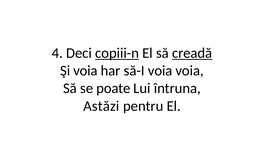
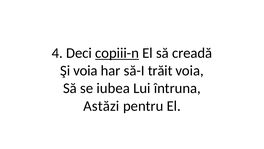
creadă underline: present -> none
să-I voia: voia -> trăit
poate: poate -> iubea
